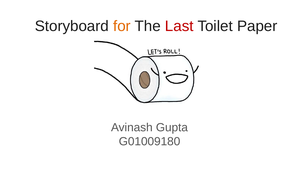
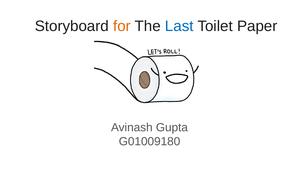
Last colour: red -> blue
